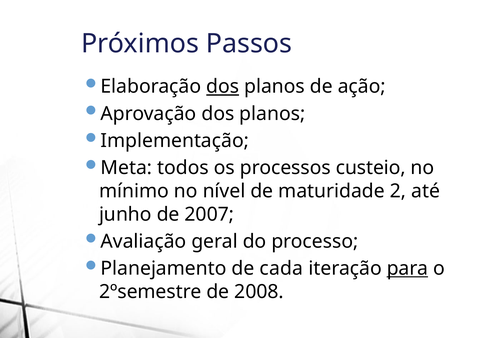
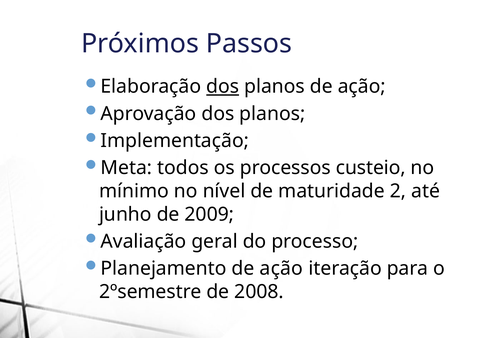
2007: 2007 -> 2009
Planejamento de cada: cada -> ação
para underline: present -> none
